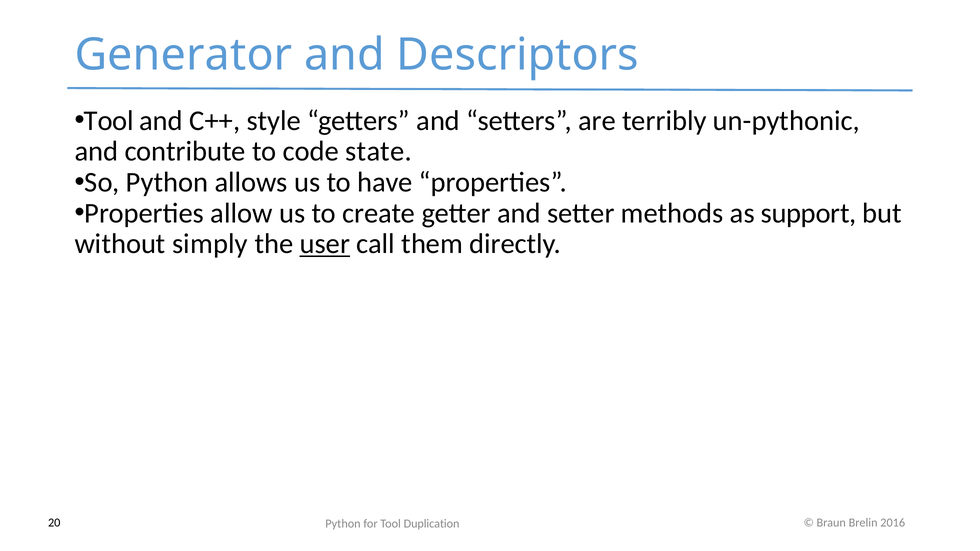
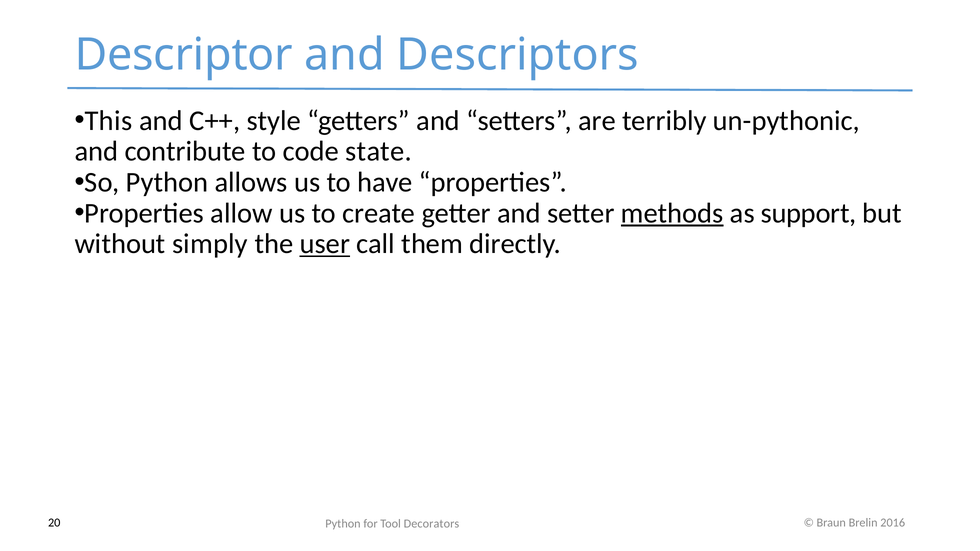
Generator: Generator -> Descriptor
Tool at (109, 121): Tool -> This
methods underline: none -> present
Duplication: Duplication -> Decorators
